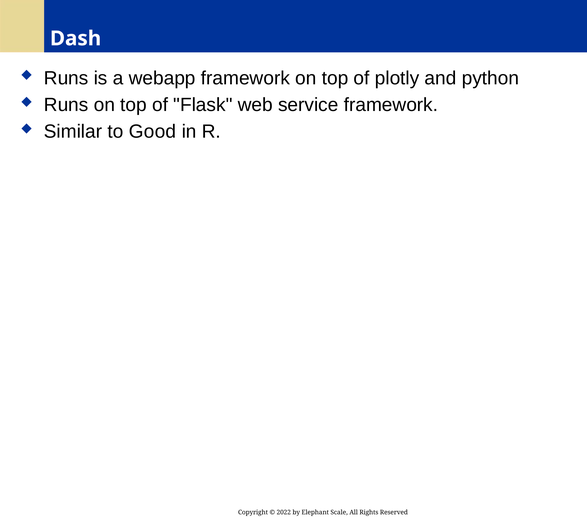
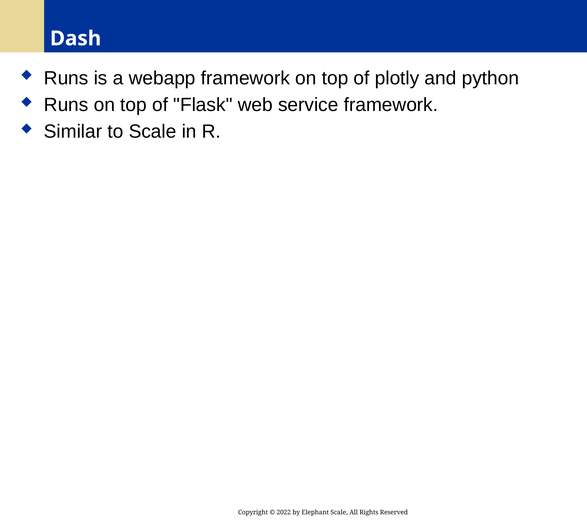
to Good: Good -> Scale
